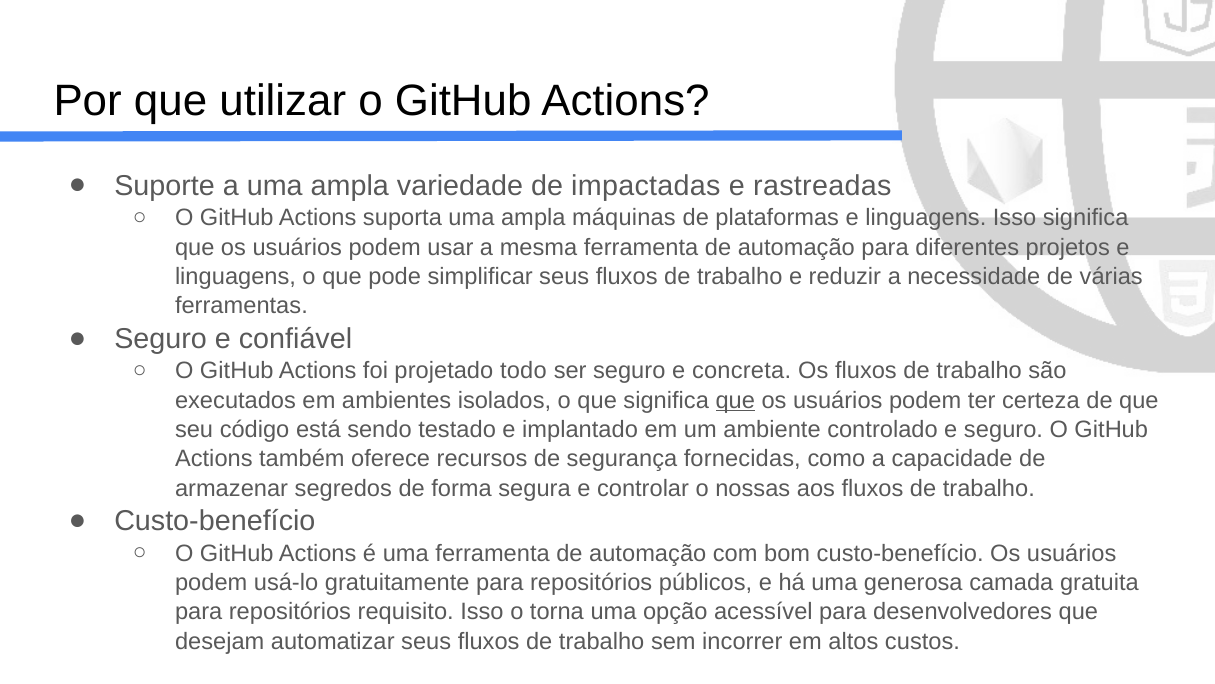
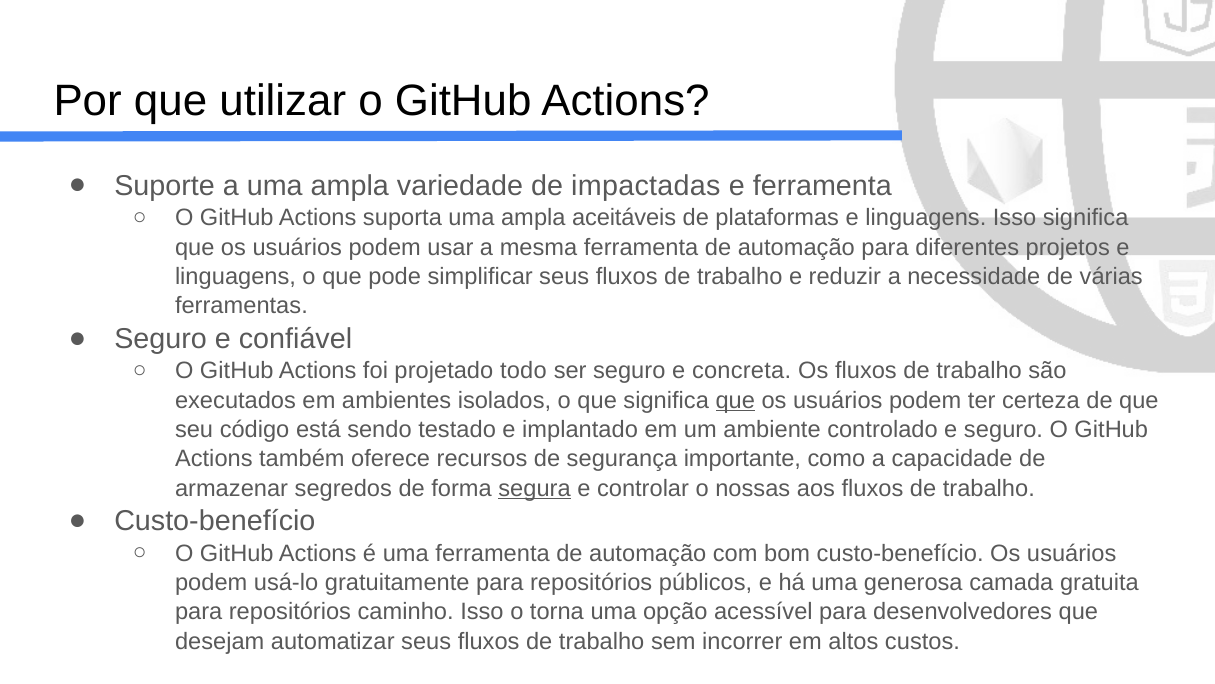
e rastreadas: rastreadas -> ferramenta
máquinas: máquinas -> aceitáveis
fornecidas: fornecidas -> importante
segura underline: none -> present
requisito: requisito -> caminho
